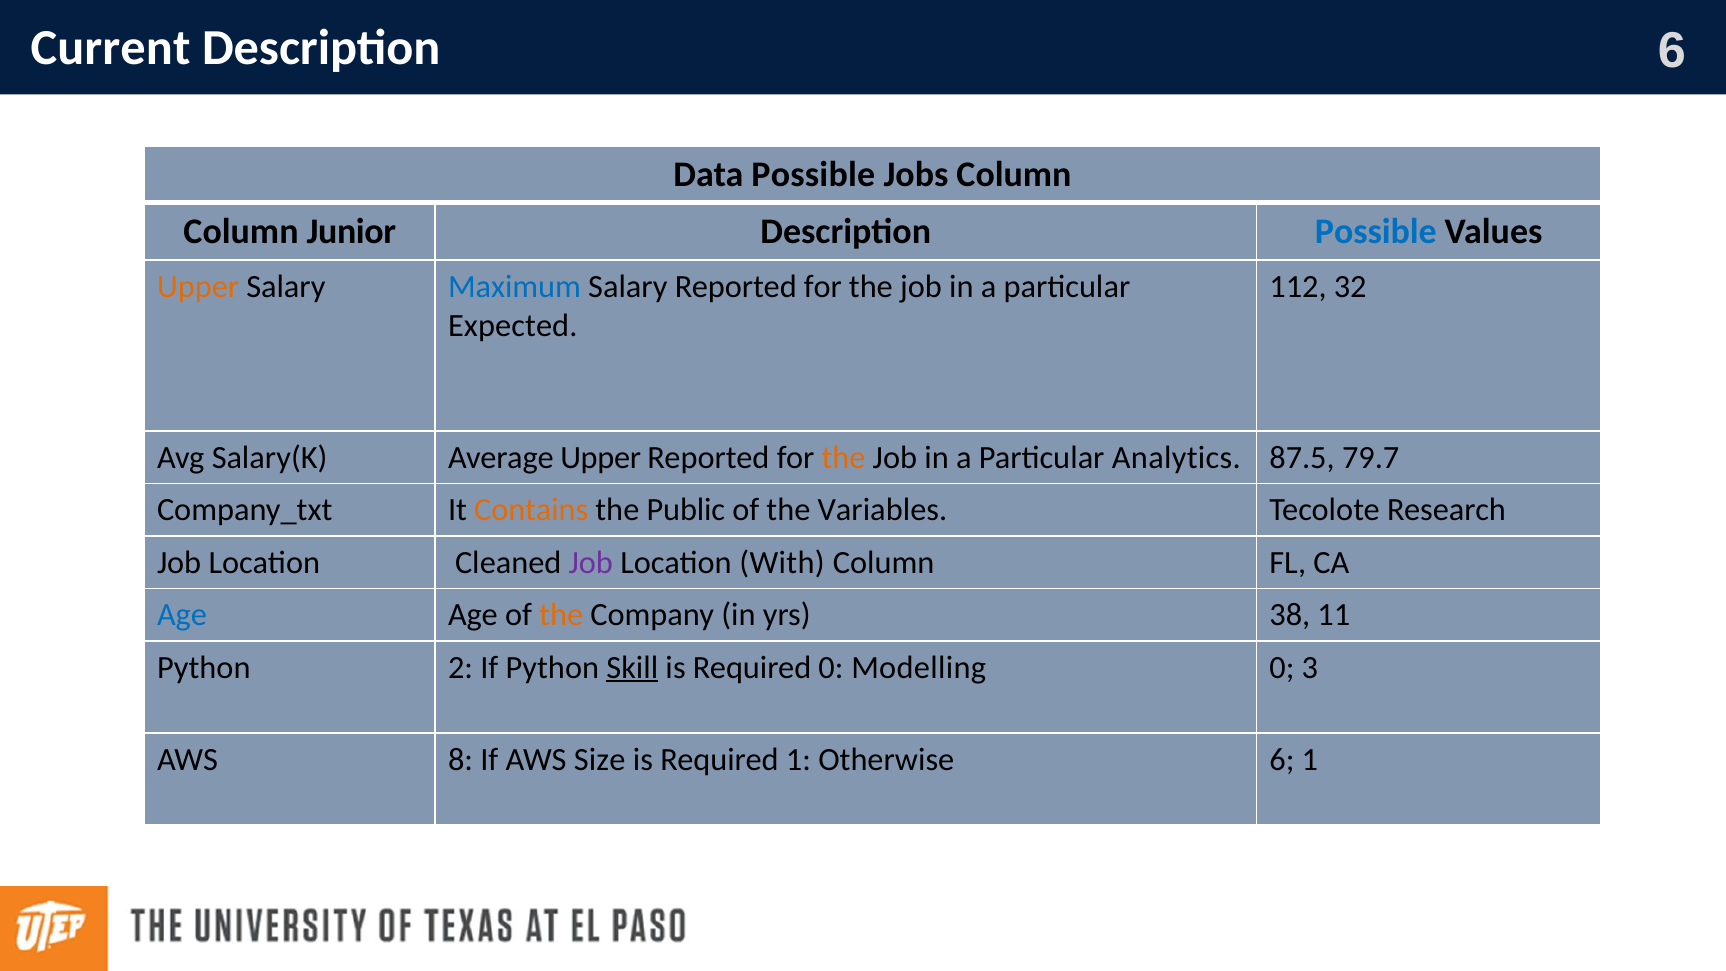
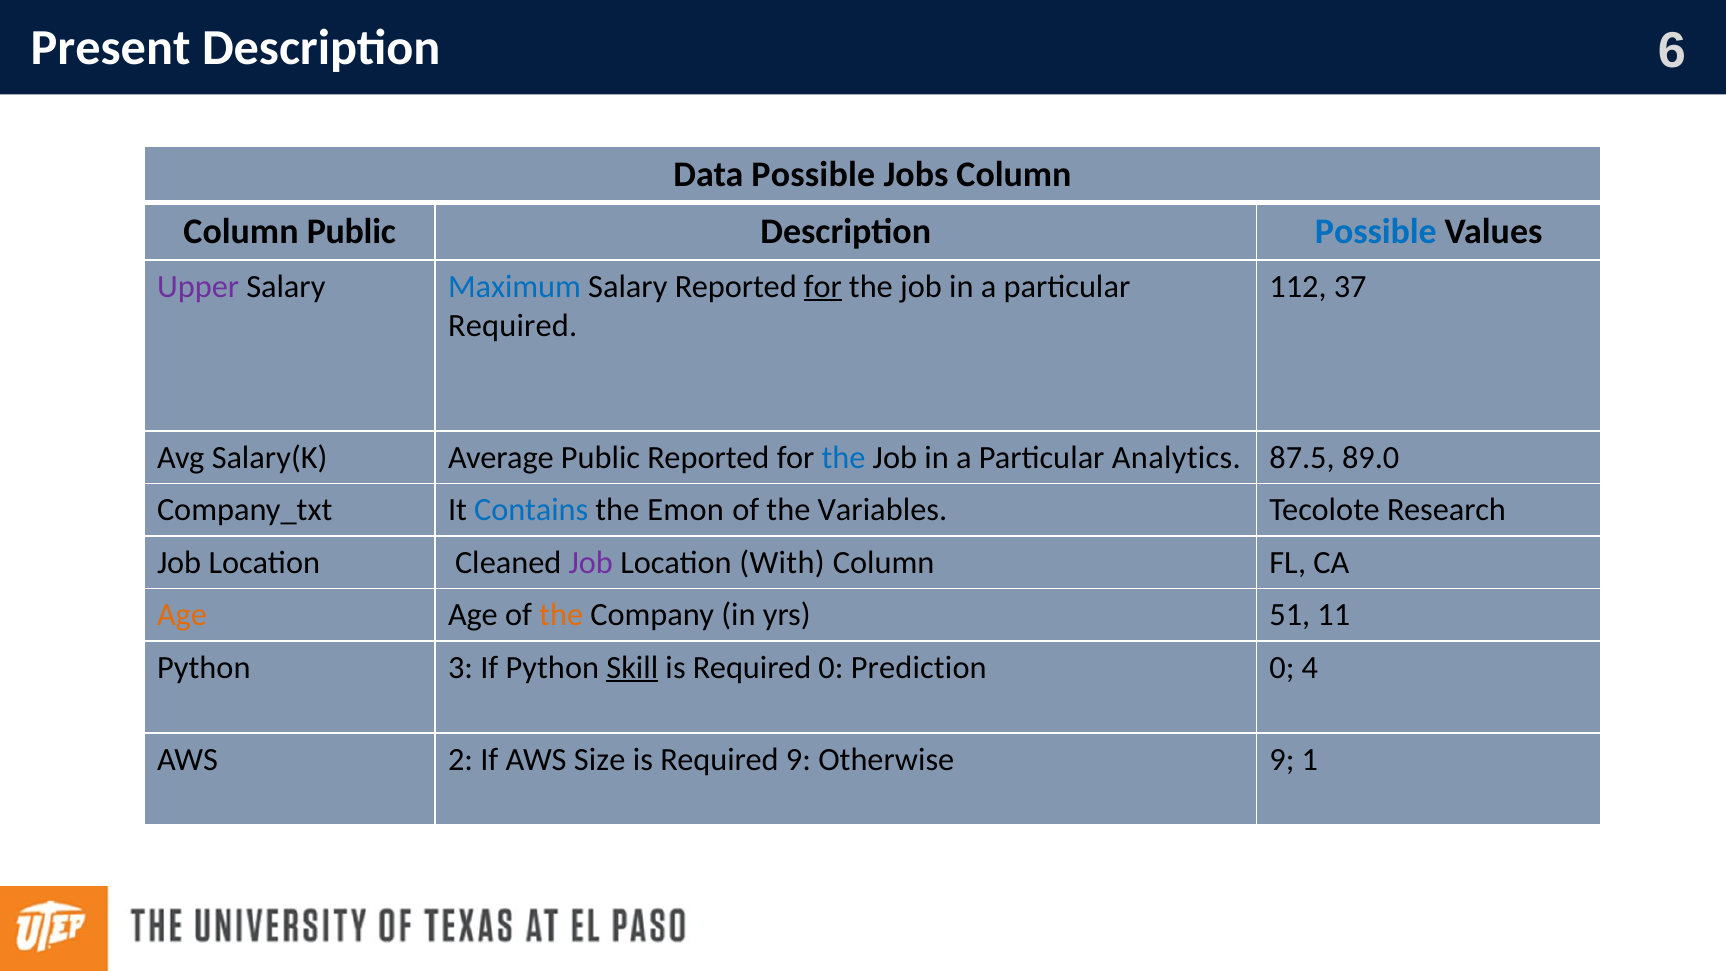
Current: Current -> Present
Column Junior: Junior -> Public
Upper at (198, 286) colour: orange -> purple
for at (823, 286) underline: none -> present
32: 32 -> 37
Expected at (513, 326): Expected -> Required
Average Upper: Upper -> Public
the at (844, 457) colour: orange -> blue
79.7: 79.7 -> 89.0
Contains colour: orange -> blue
Public: Public -> Emon
Age at (182, 615) colour: blue -> orange
38: 38 -> 51
2: 2 -> 3
Modelling: Modelling -> Prediction
3: 3 -> 4
8: 8 -> 2
Required 1: 1 -> 9
Otherwise 6: 6 -> 9
